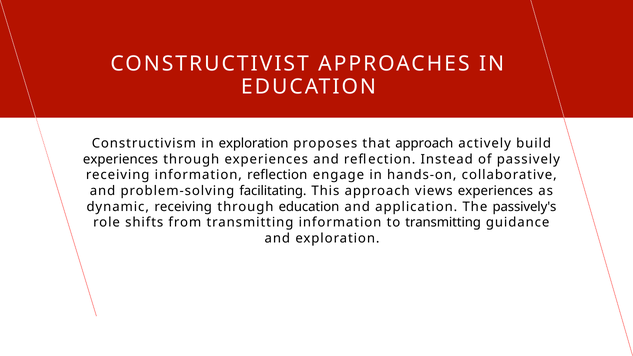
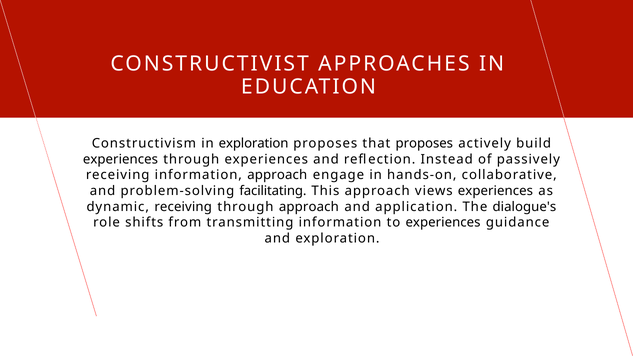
that approach: approach -> proposes
information reflection: reflection -> approach
through education: education -> approach
passively's: passively's -> dialogue's
to transmitting: transmitting -> experiences
